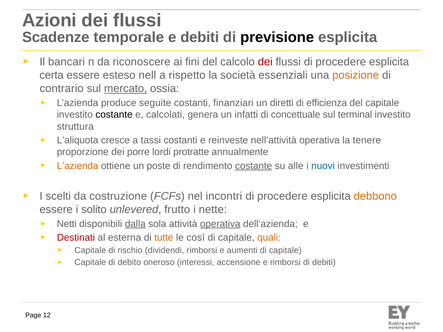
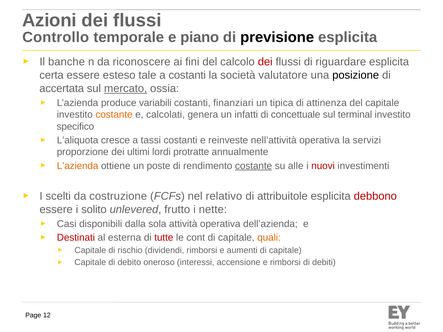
Scadenze: Scadenze -> Controllo
e debiti: debiti -> piano
bancari: bancari -> banche
flussi di procedere: procedere -> riguardare
nell: nell -> tale
a rispetto: rispetto -> costanti
essenziali: essenziali -> valutatore
posizione colour: orange -> black
contrario: contrario -> accertata
seguite: seguite -> variabili
diretti: diretti -> tipica
efficienza: efficienza -> attinenza
costante at (114, 115) colour: black -> orange
struttura: struttura -> specifico
tenere: tenere -> servizi
porre: porre -> ultimi
nuovi colour: blue -> red
incontri: incontri -> relativo
procedere at (282, 196): procedere -> attribuitole
debbono colour: orange -> red
Netti: Netti -> Casi
dalla underline: present -> none
operativa at (220, 224) underline: present -> none
tutte colour: orange -> red
così: così -> cont
